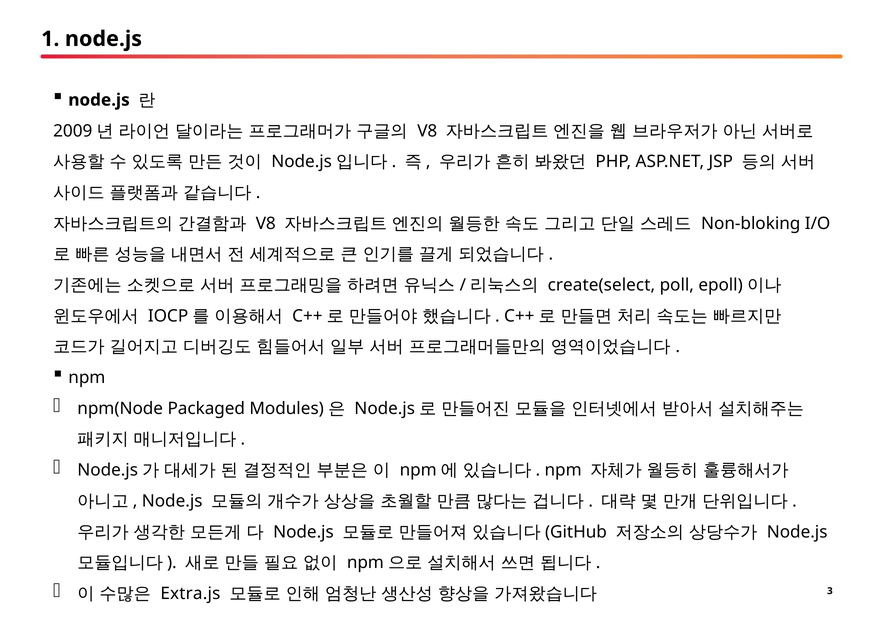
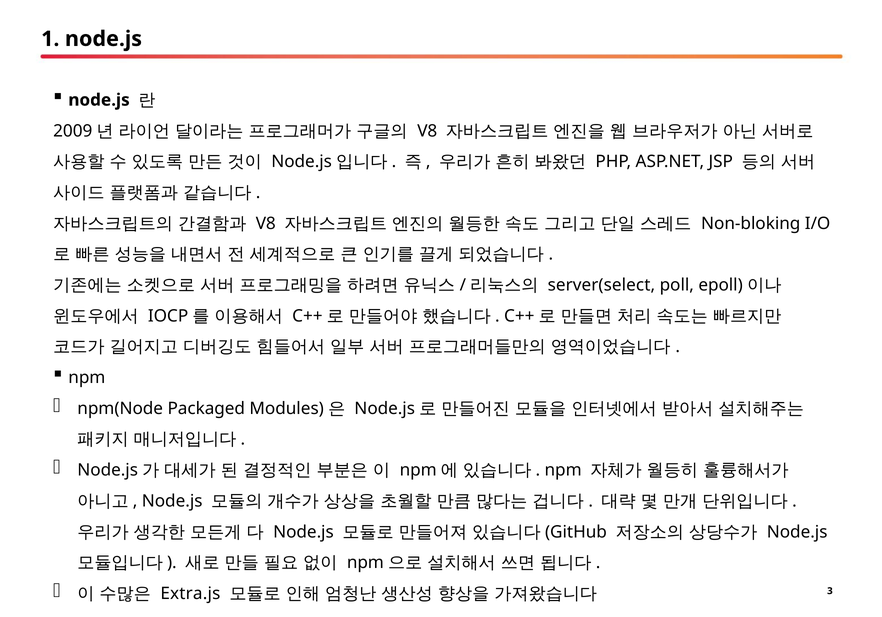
create(select: create(select -> server(select
